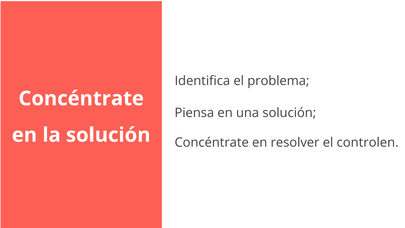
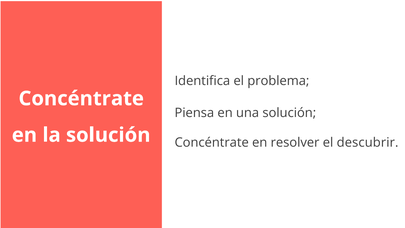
controlen: controlen -> descubrir
